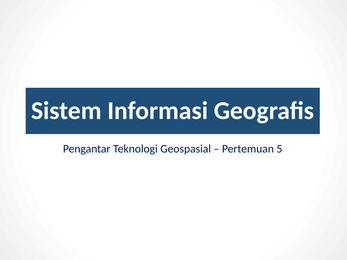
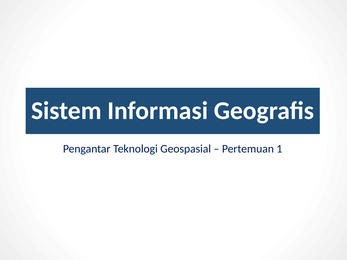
5: 5 -> 1
